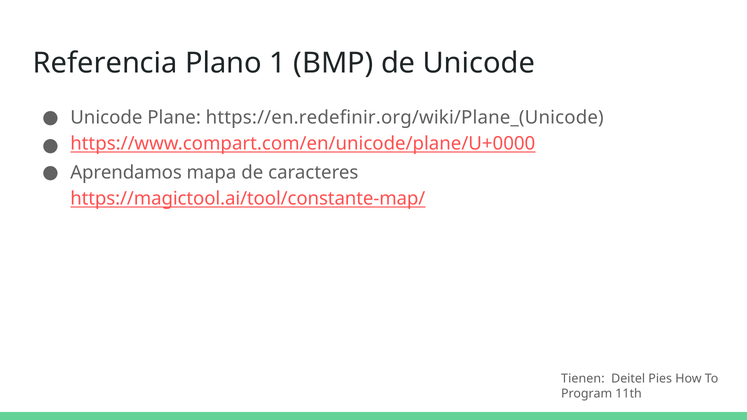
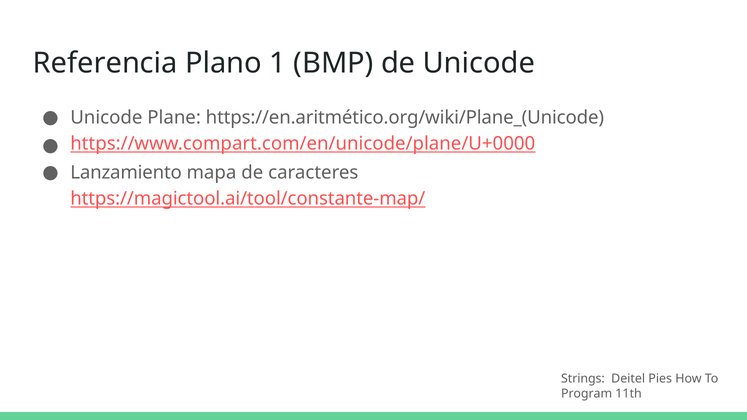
https://en.redefinir.org/wiki/Plane_(Unicode: https://en.redefinir.org/wiki/Plane_(Unicode -> https://en.aritmético.org/wiki/Plane_(Unicode
Aprendamos: Aprendamos -> Lanzamiento
Tienen: Tienen -> Strings
